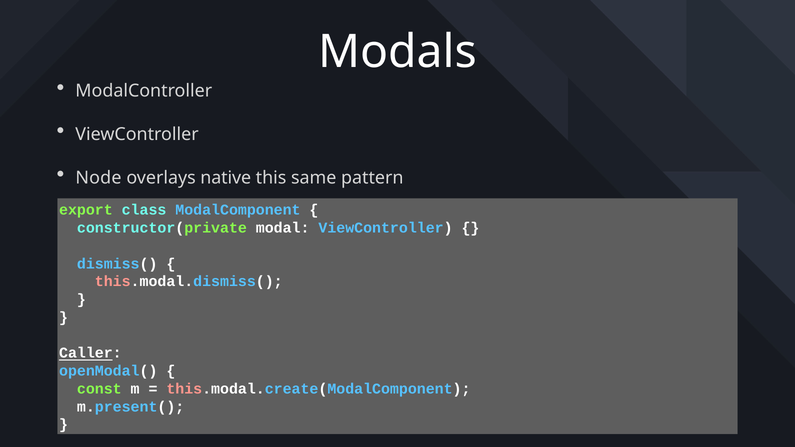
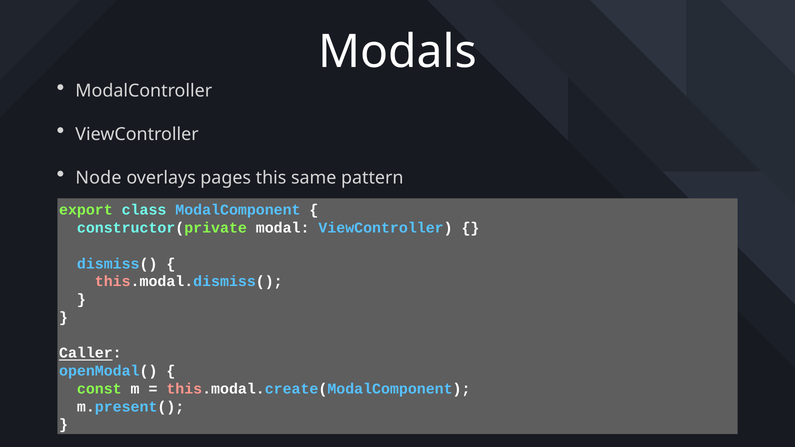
native: native -> pages
